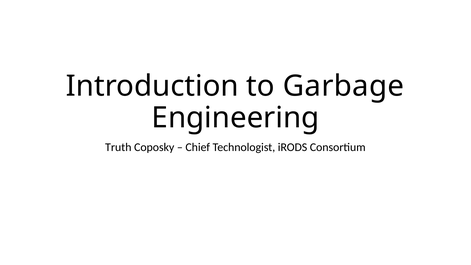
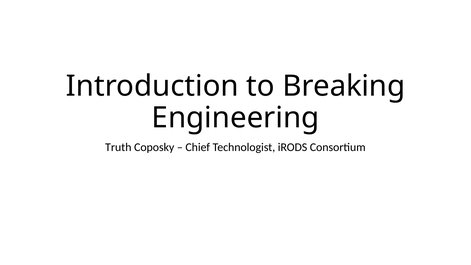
Garbage: Garbage -> Breaking
